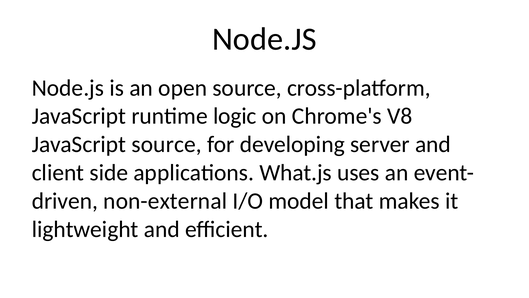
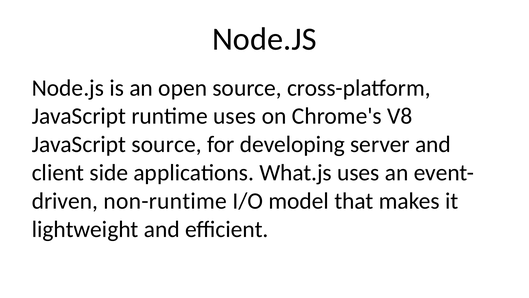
runtime logic: logic -> uses
non-external: non-external -> non-runtime
